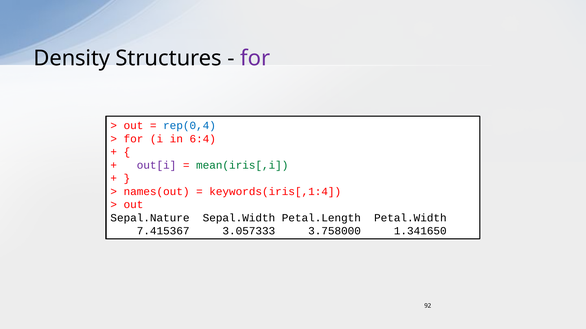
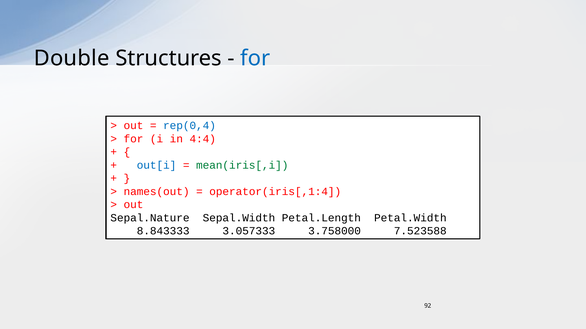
Density: Density -> Double
for at (255, 58) colour: purple -> blue
6:4: 6:4 -> 4:4
out[i colour: purple -> blue
keywords(iris[,1:4: keywords(iris[,1:4 -> operator(iris[,1:4
7.415367: 7.415367 -> 8.843333
1.341650: 1.341650 -> 7.523588
